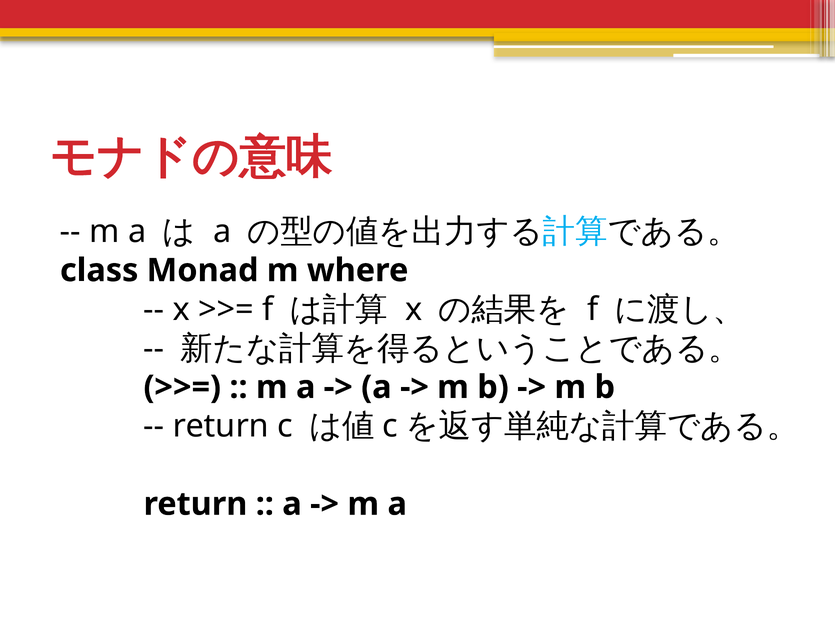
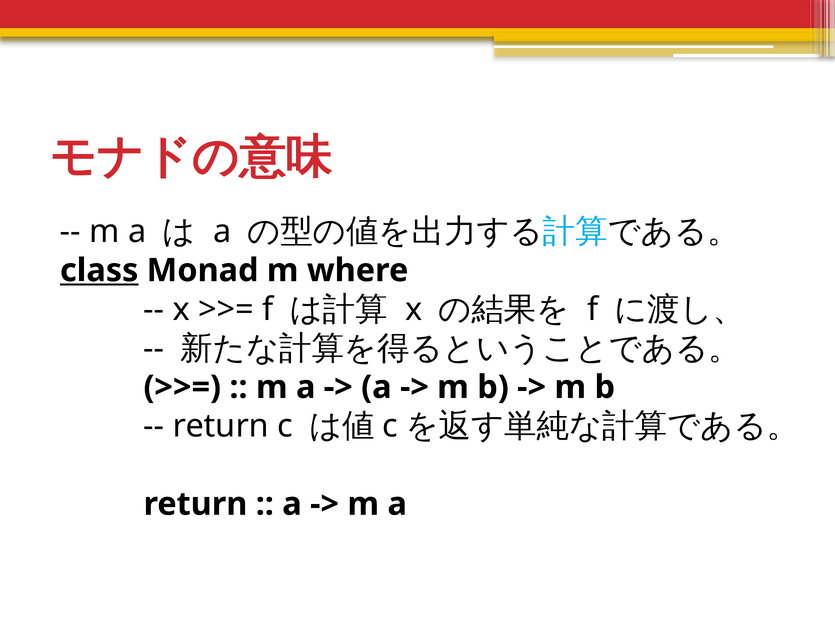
class underline: none -> present
